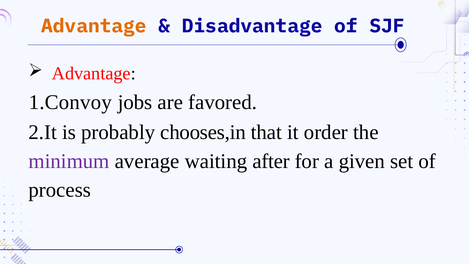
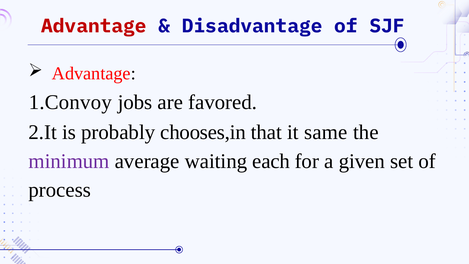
Advantage at (94, 26) colour: orange -> red
order: order -> same
after: after -> each
